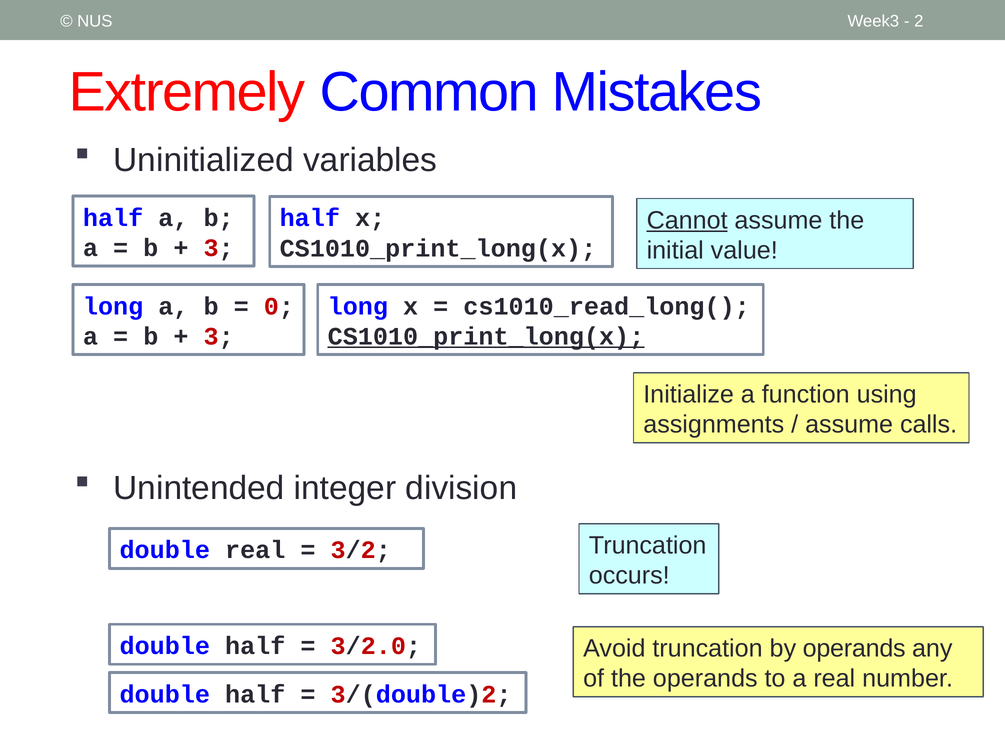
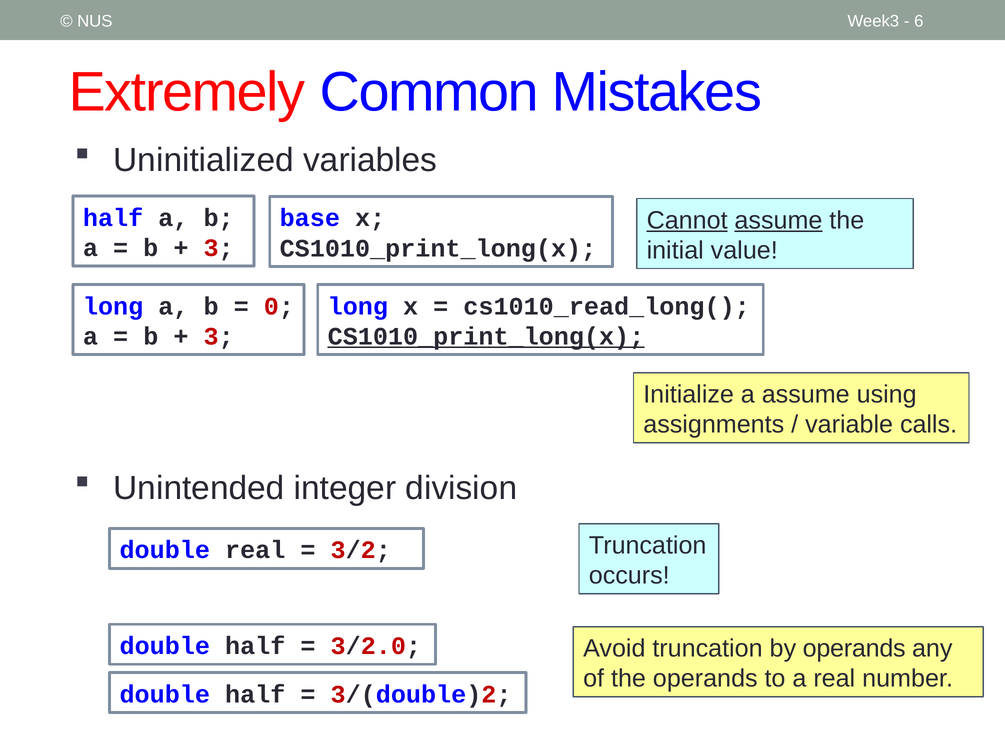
2: 2 -> 6
assume at (778, 220) underline: none -> present
half at (310, 218): half -> base
a function: function -> assume
assume at (849, 425): assume -> variable
